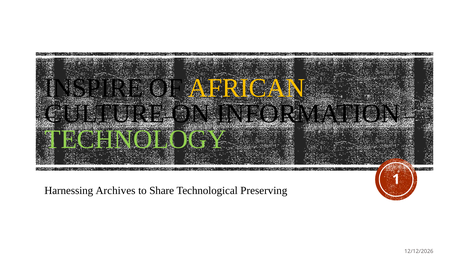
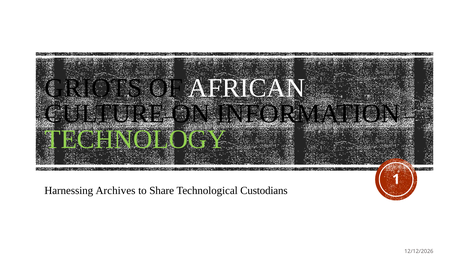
INSPIRE: INSPIRE -> GRIOTS
AFRICAN colour: yellow -> white
Preserving: Preserving -> Custodians
